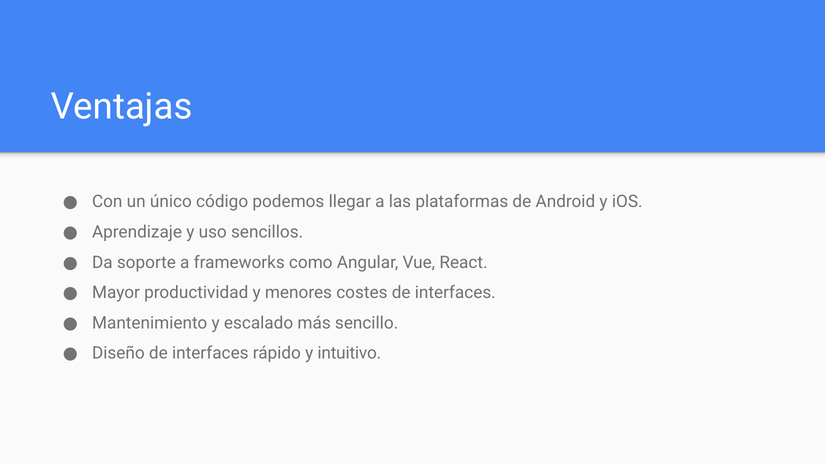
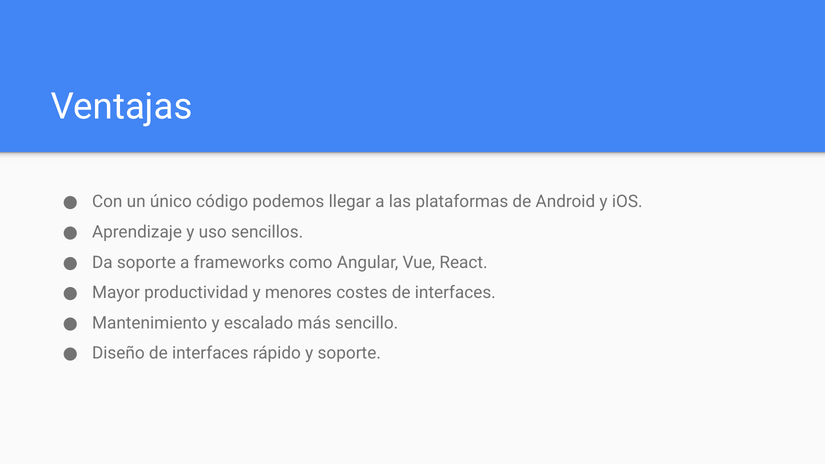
y intuitivo: intuitivo -> soporte
